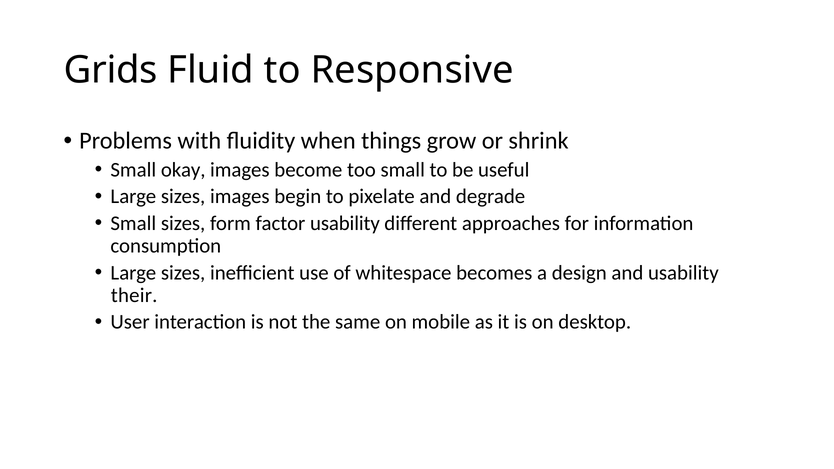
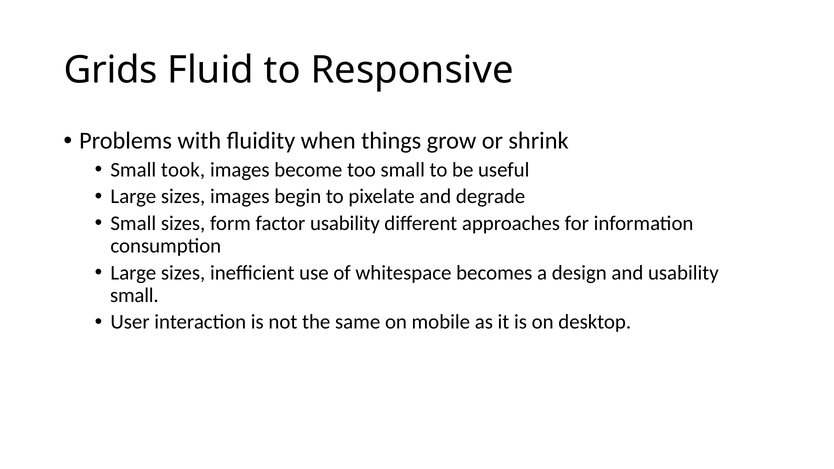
okay: okay -> took
their at (134, 295): their -> small
